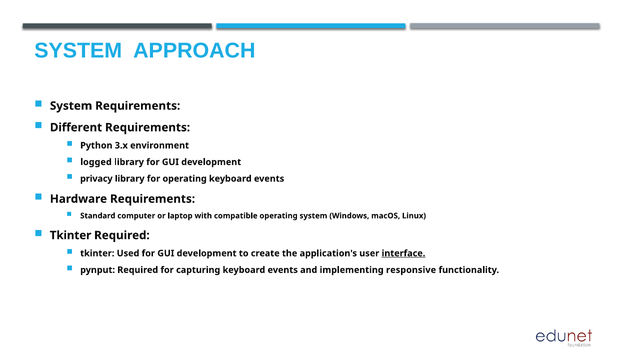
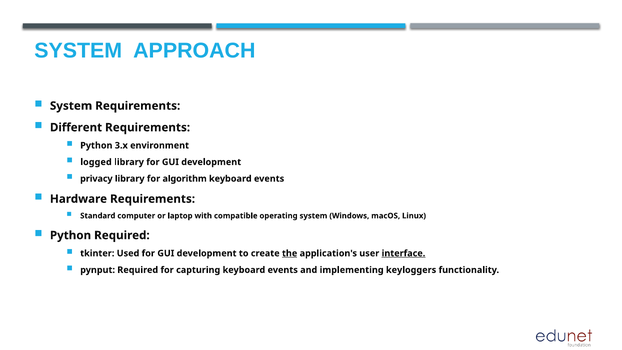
for operating: operating -> algorithm
Tkinter at (71, 235): Tkinter -> Python
the underline: none -> present
responsive: responsive -> keyloggers
